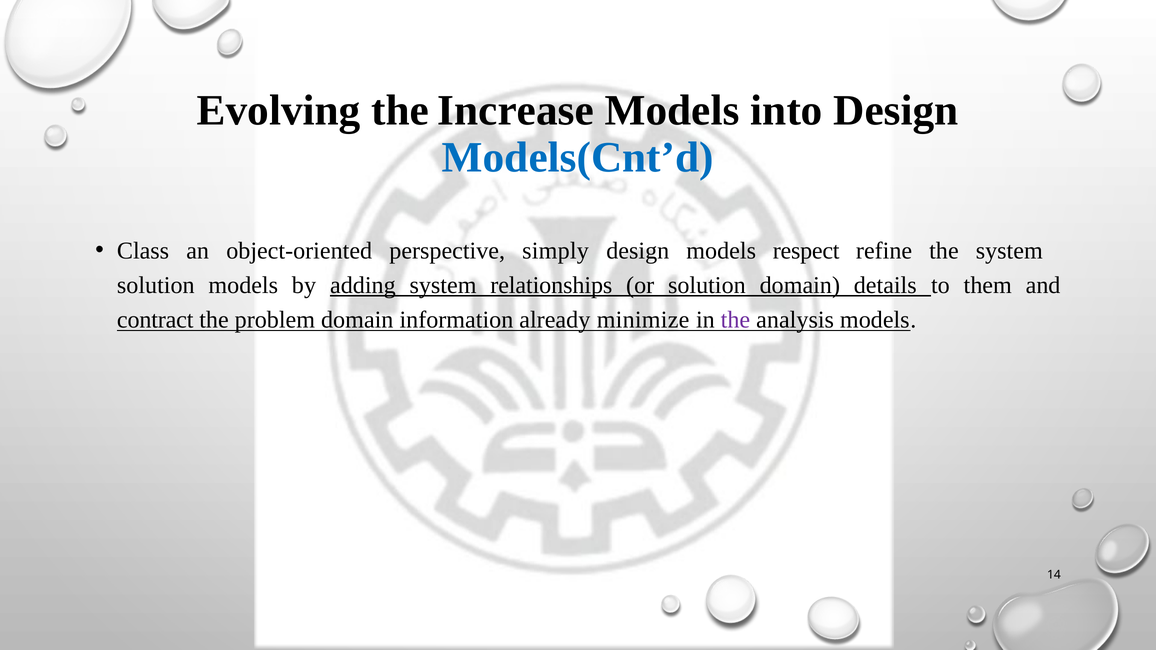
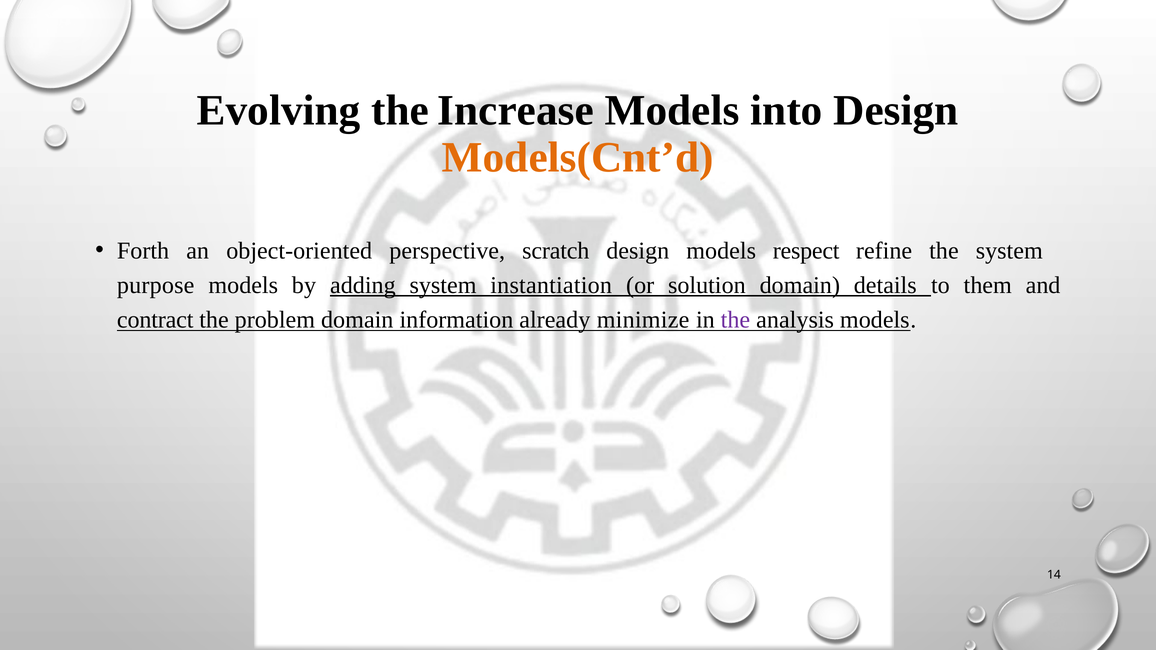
Models(Cnt’d colour: blue -> orange
Class: Class -> Forth
simply: simply -> scratch
solution at (156, 285): solution -> purpose
relationships: relationships -> instantiation
